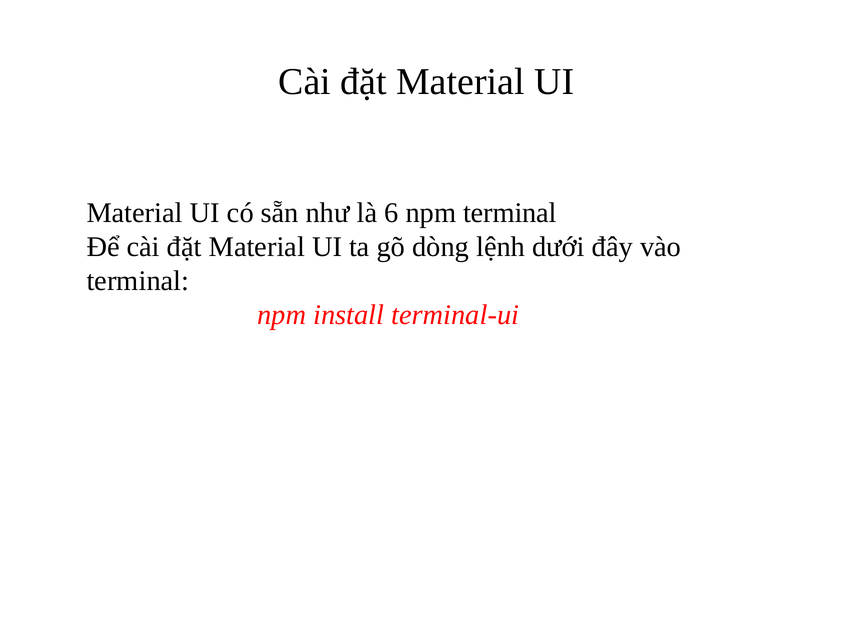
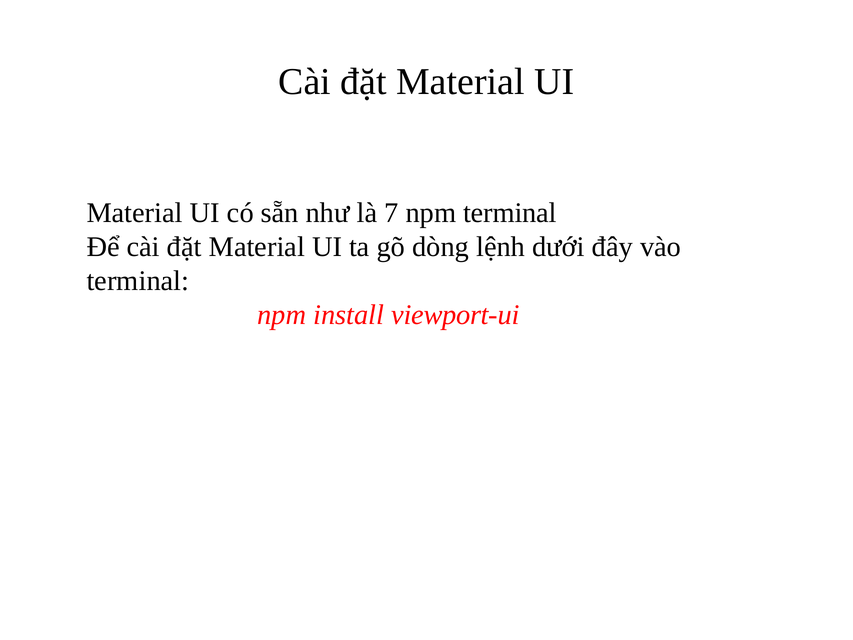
6: 6 -> 7
terminal-ui: terminal-ui -> viewport-ui
